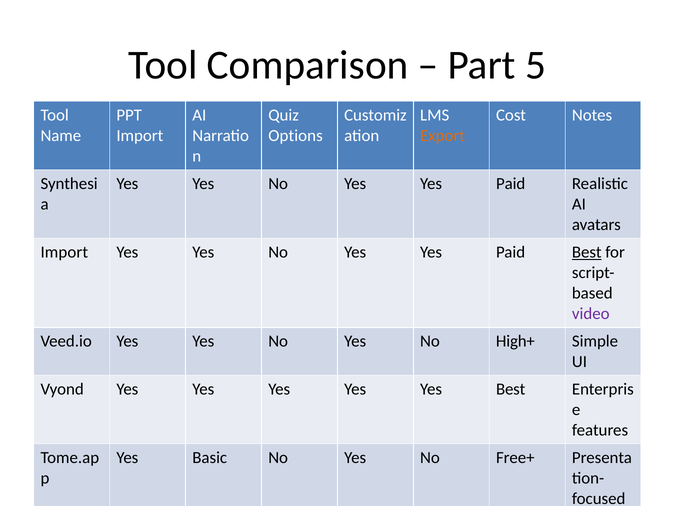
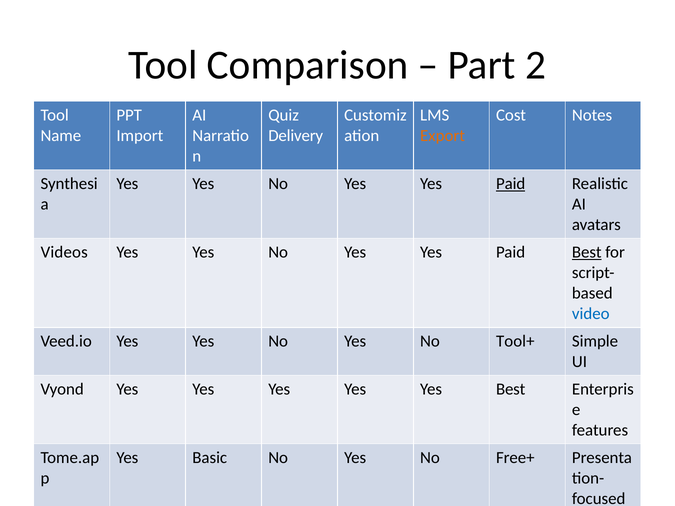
5: 5 -> 2
Options: Options -> Delivery
Paid at (511, 184) underline: none -> present
Import at (64, 252): Import -> Videos
video colour: purple -> blue
High+: High+ -> Tool+
